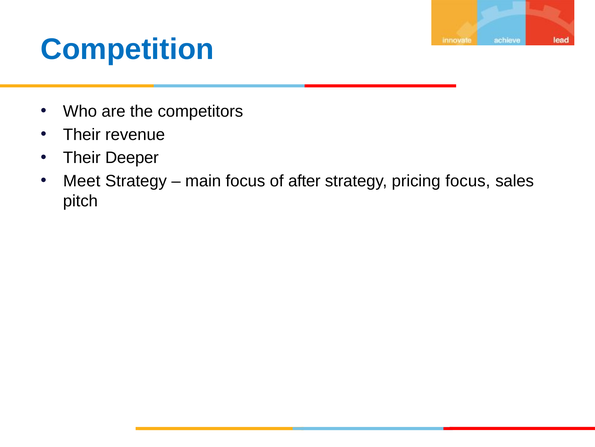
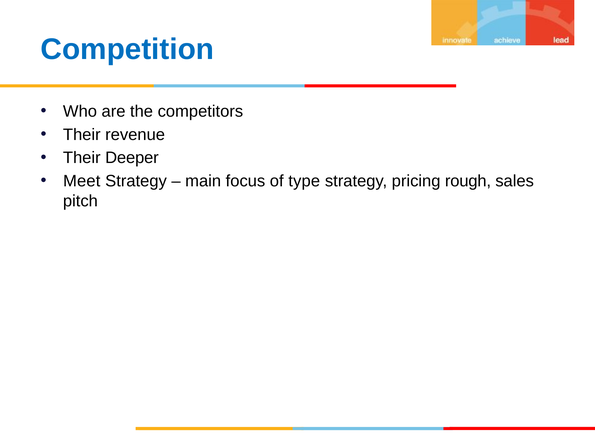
after: after -> type
pricing focus: focus -> rough
